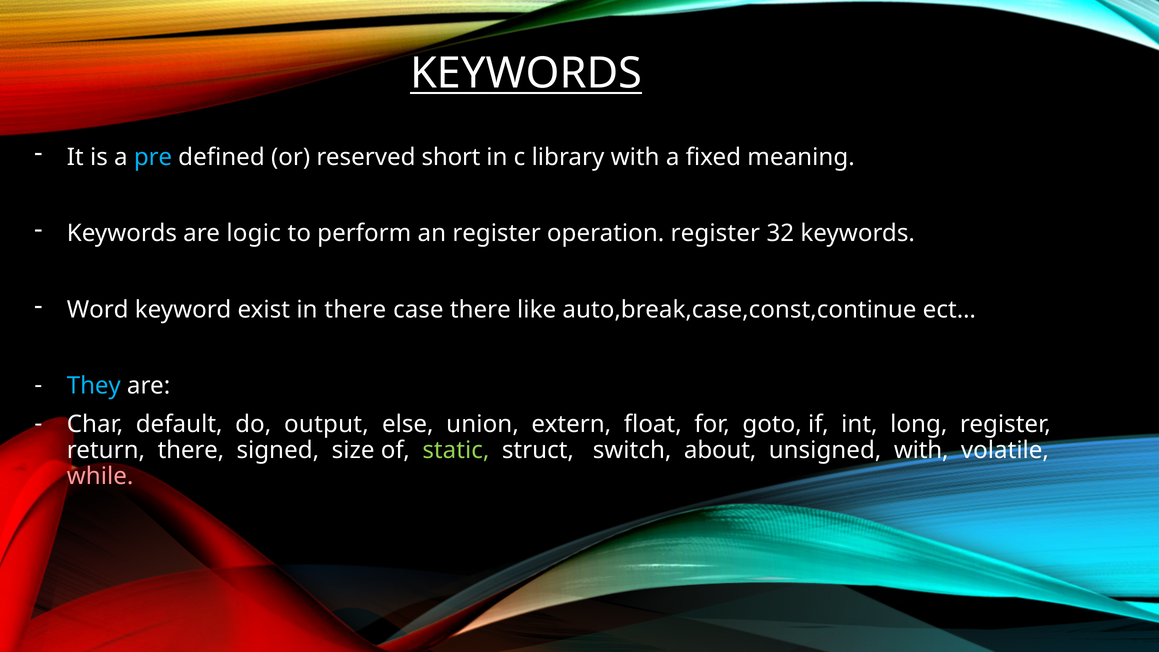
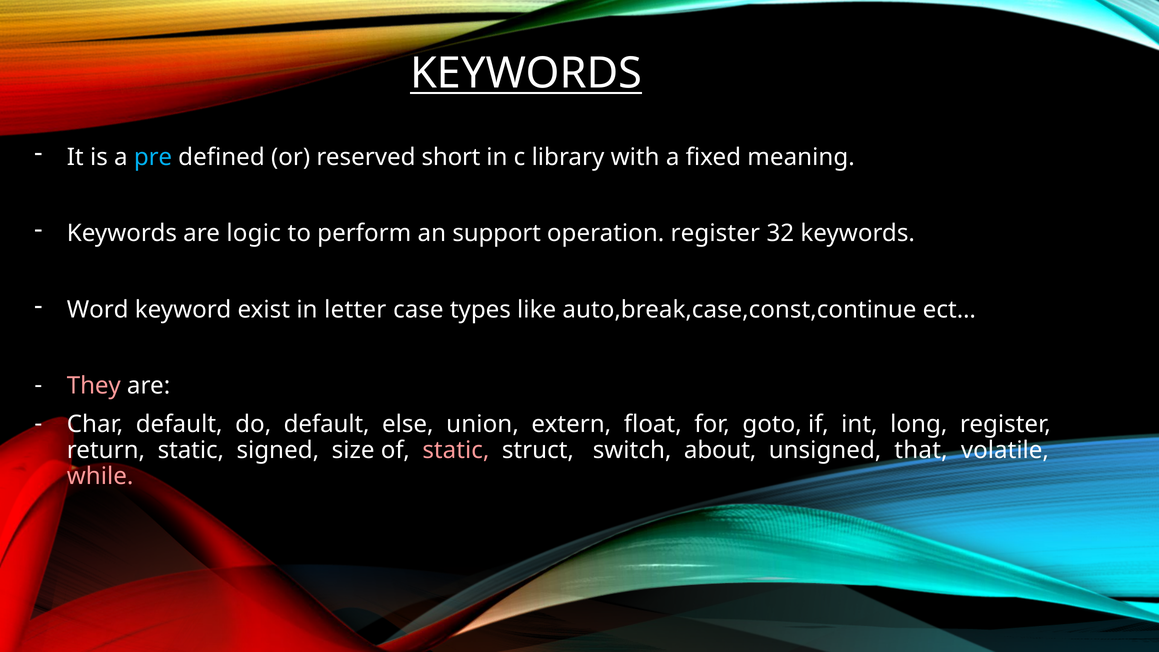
an register: register -> support
in there: there -> letter
case there: there -> types
They colour: light blue -> pink
do output: output -> default
return there: there -> static
static at (456, 450) colour: light green -> pink
unsigned with: with -> that
